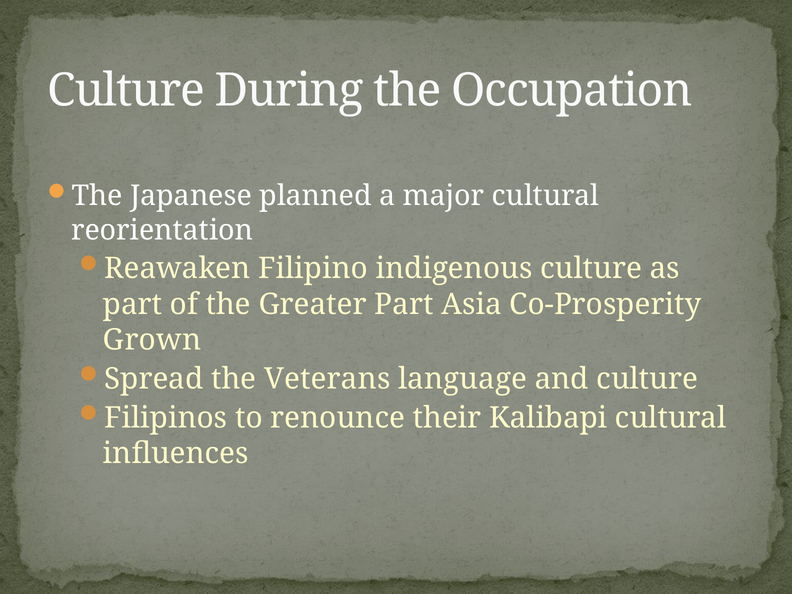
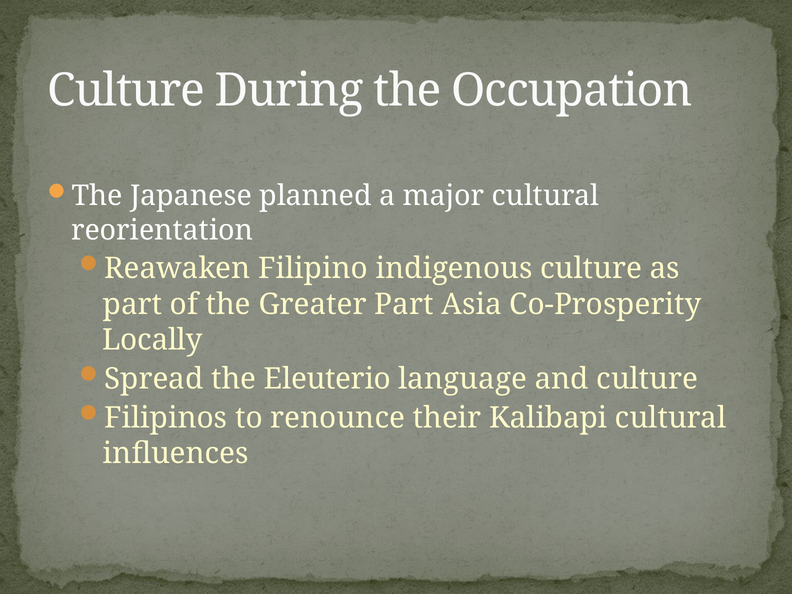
Grown: Grown -> Locally
Veterans: Veterans -> Eleuterio
